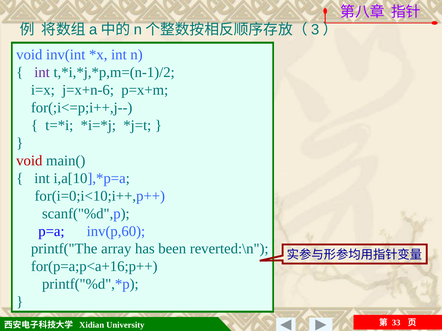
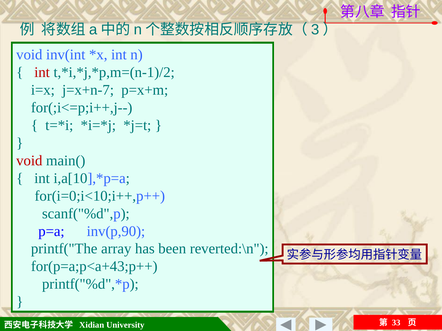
int at (42, 72) colour: purple -> red
j=x+n-6: j=x+n-6 -> j=x+n-7
inv(p,60: inv(p,60 -> inv(p,90
for(p=a;p<a+16;p++: for(p=a;p<a+16;p++ -> for(p=a;p<a+43;p++
